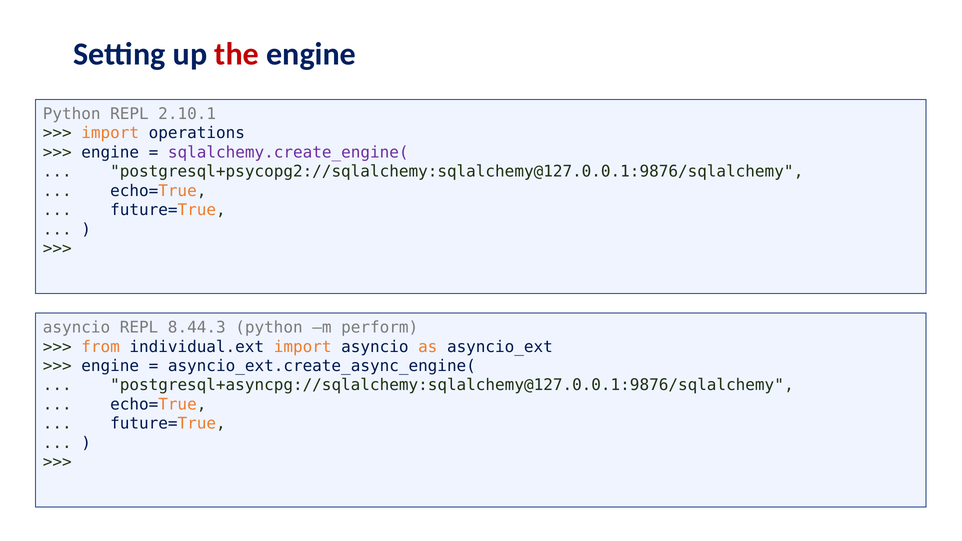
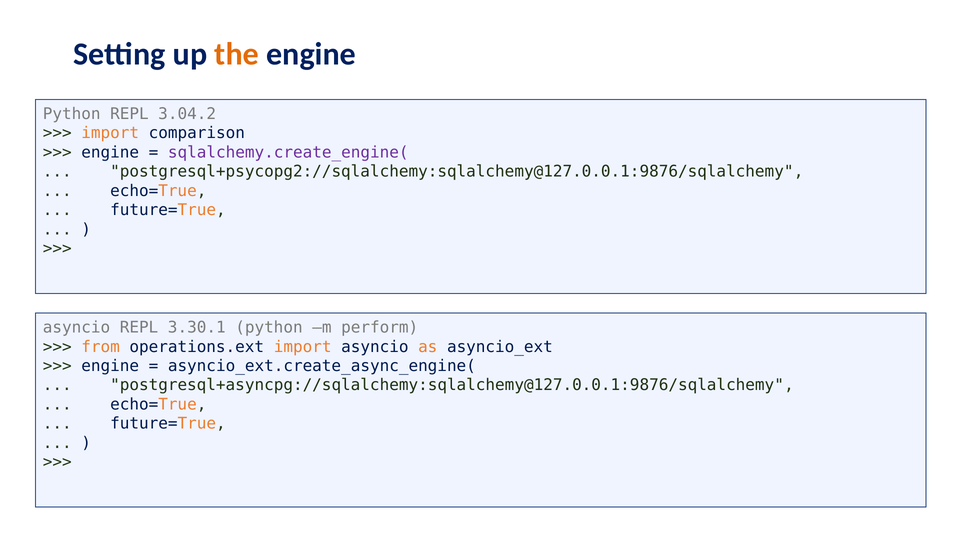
the colour: red -> orange
2.10.1: 2.10.1 -> 3.04.2
operations: operations -> comparison
8.44.3: 8.44.3 -> 3.30.1
individual.ext: individual.ext -> operations.ext
